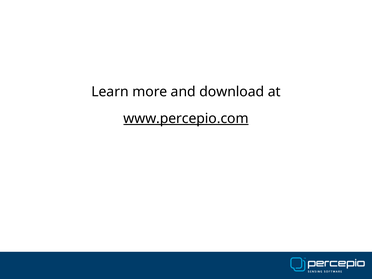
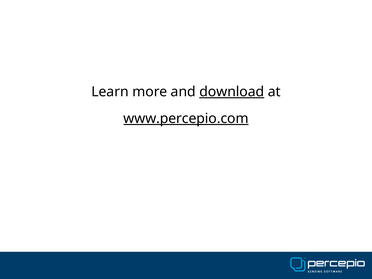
download underline: none -> present
